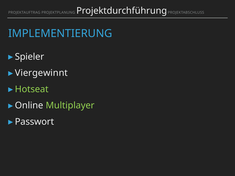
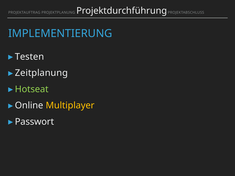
Spieler: Spieler -> Testen
Viergewinnt: Viergewinnt -> Zeitplanung
Multiplayer colour: light green -> yellow
